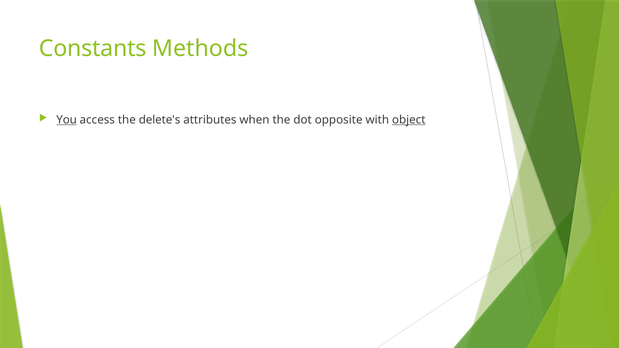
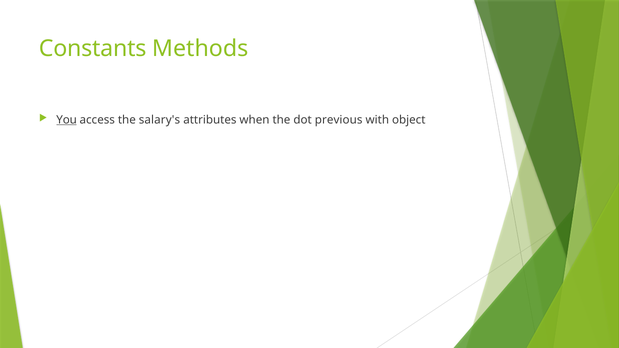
delete's: delete's -> salary's
opposite: opposite -> previous
object underline: present -> none
